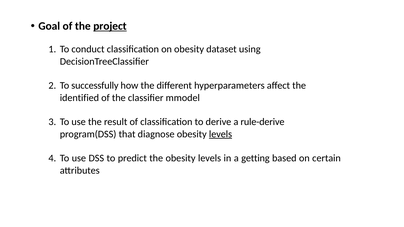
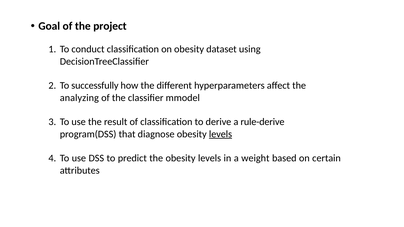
project underline: present -> none
identified: identified -> analyzing
getting: getting -> weight
